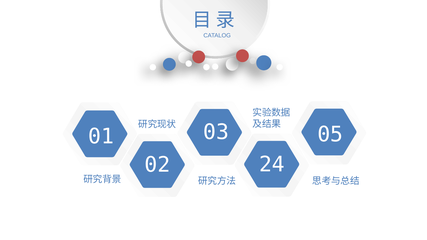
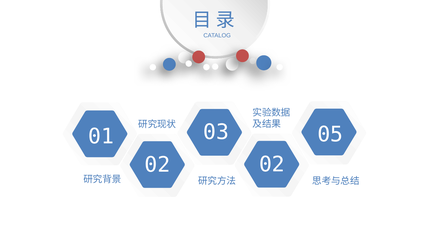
02 24: 24 -> 02
